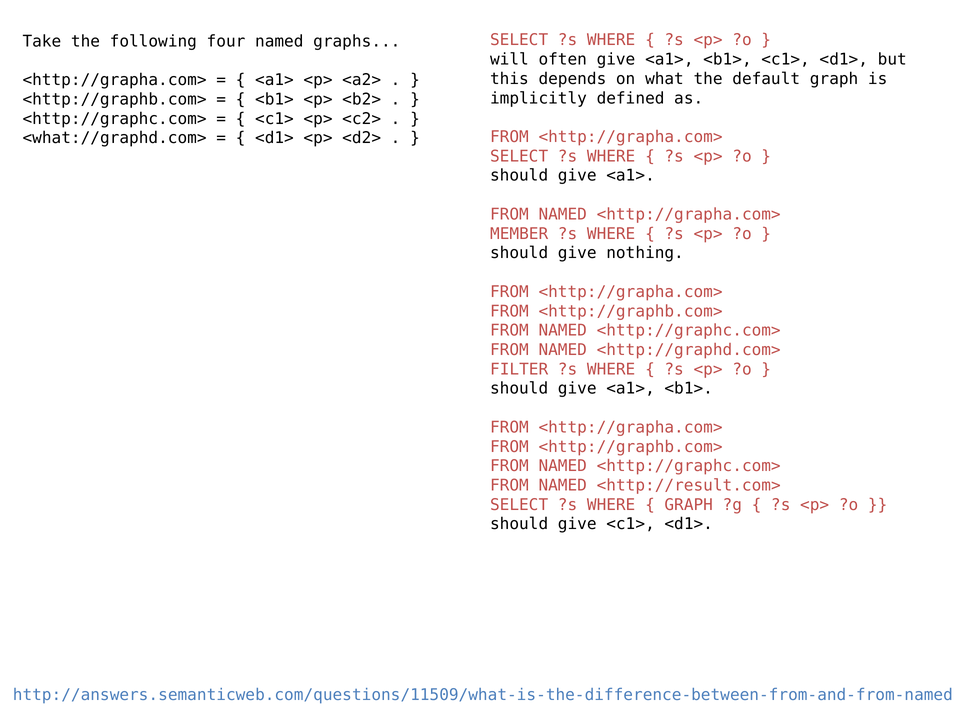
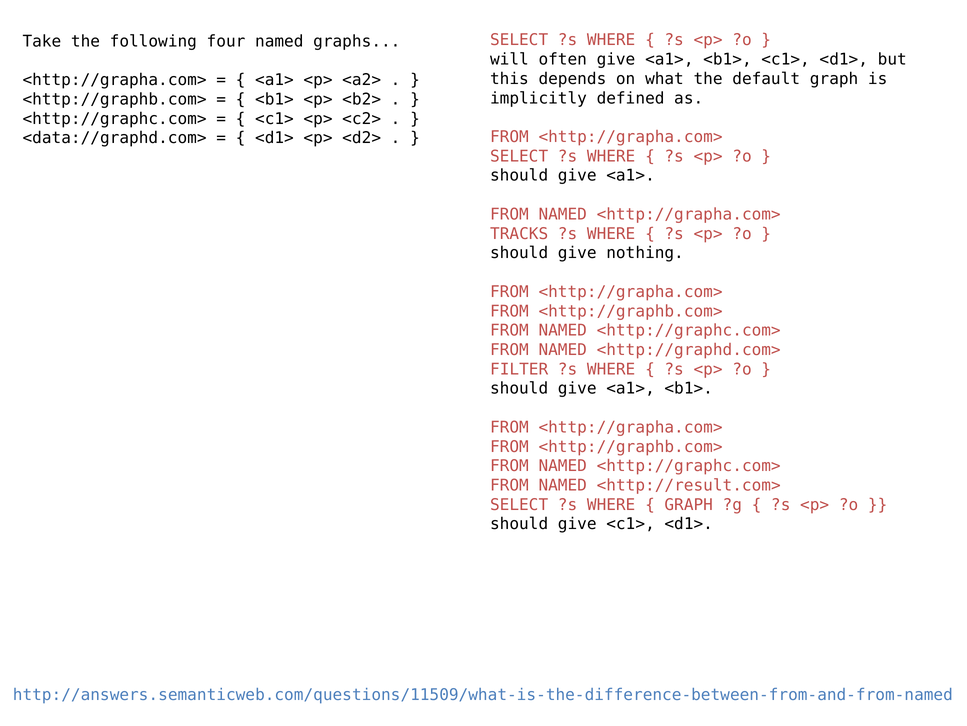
<what://graphd.com>: <what://graphd.com> -> <data://graphd.com>
MEMBER: MEMBER -> TRACKS
